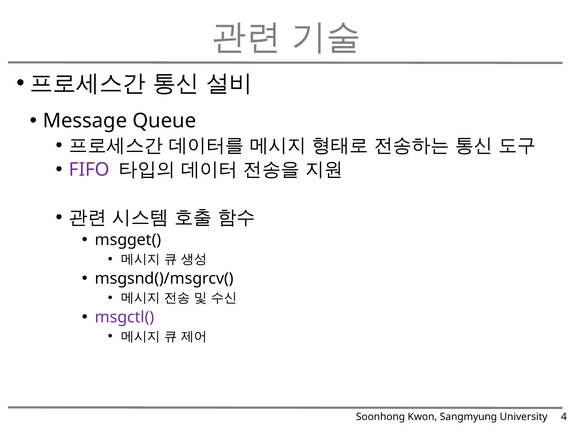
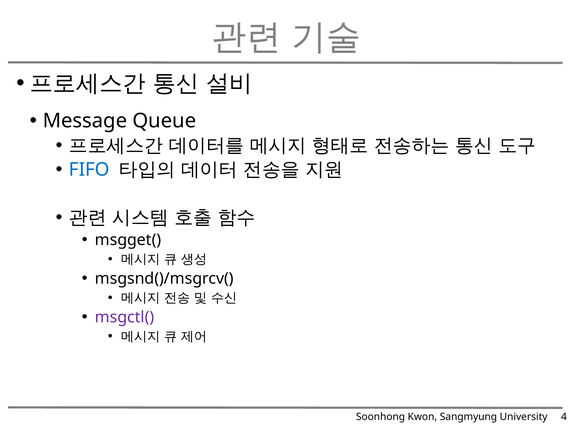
FIFO colour: purple -> blue
